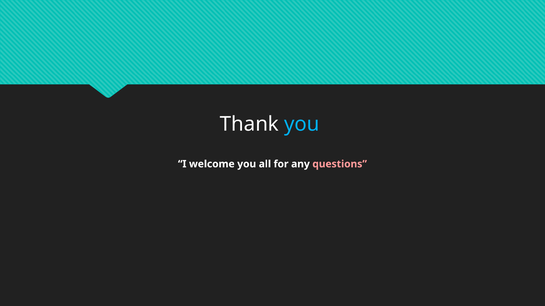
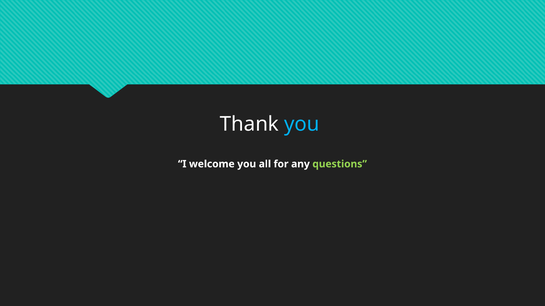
questions colour: pink -> light green
